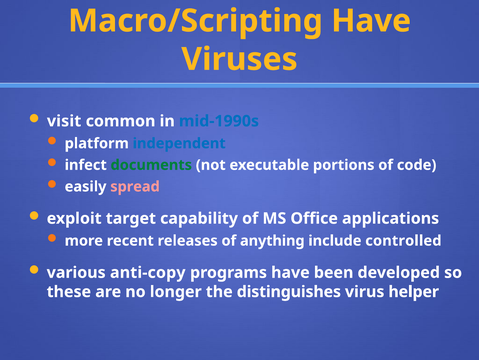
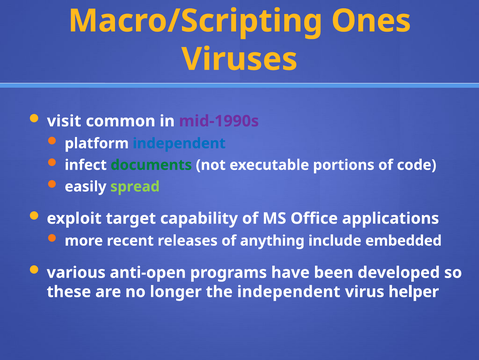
Macro/Scripting Have: Have -> Ones
mid-1990s colour: blue -> purple
spread colour: pink -> light green
controlled: controlled -> embedded
anti-copy: anti-copy -> anti-open
the distinguishes: distinguishes -> independent
